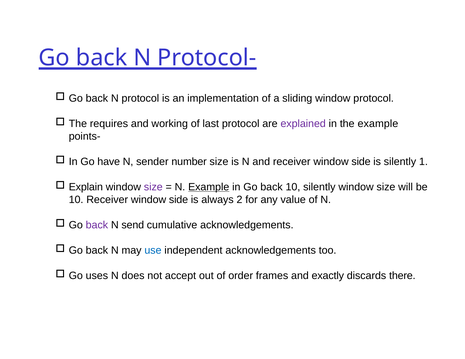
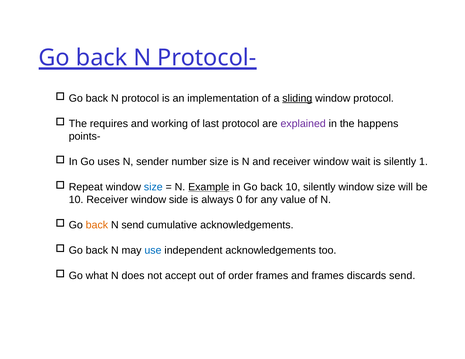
sliding underline: none -> present
the example: example -> happens
have: have -> uses
and receiver window side: side -> wait
Explain: Explain -> Repeat
size at (153, 187) colour: purple -> blue
2: 2 -> 0
back at (97, 225) colour: purple -> orange
uses: uses -> what
and exactly: exactly -> frames
discards there: there -> send
